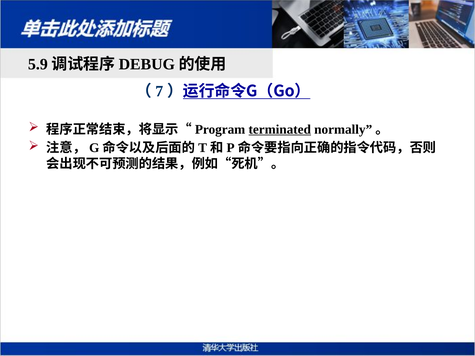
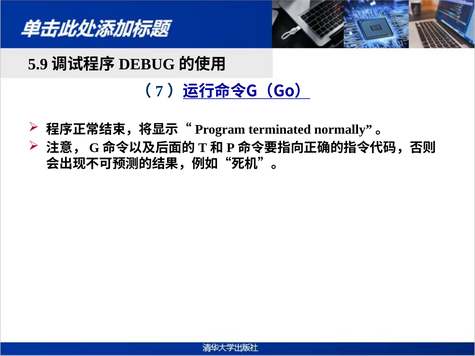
terminated underline: present -> none
